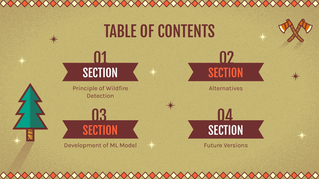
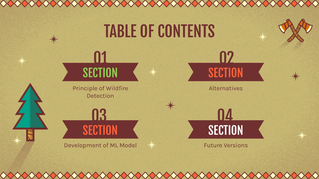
SECTION at (100, 74) colour: white -> light green
